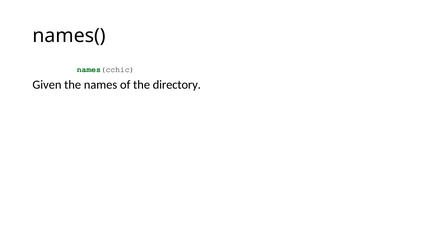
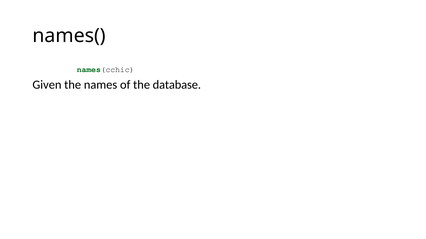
directory: directory -> database
